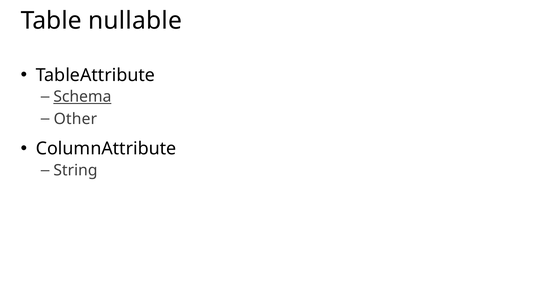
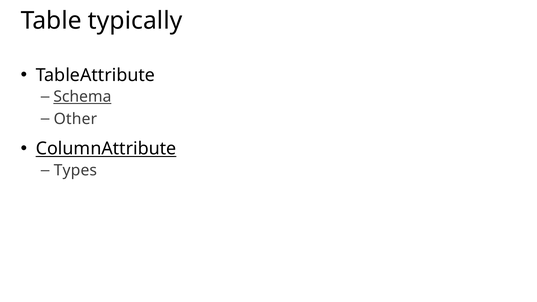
nullable: nullable -> typically
ColumnAttribute underline: none -> present
String: String -> Types
